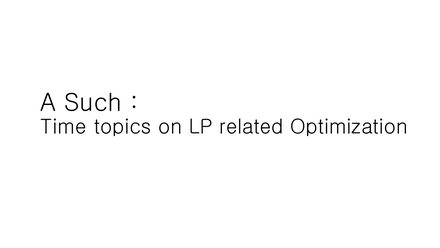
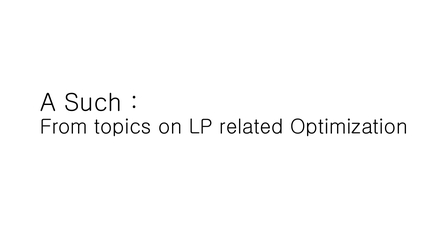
Time: Time -> From
